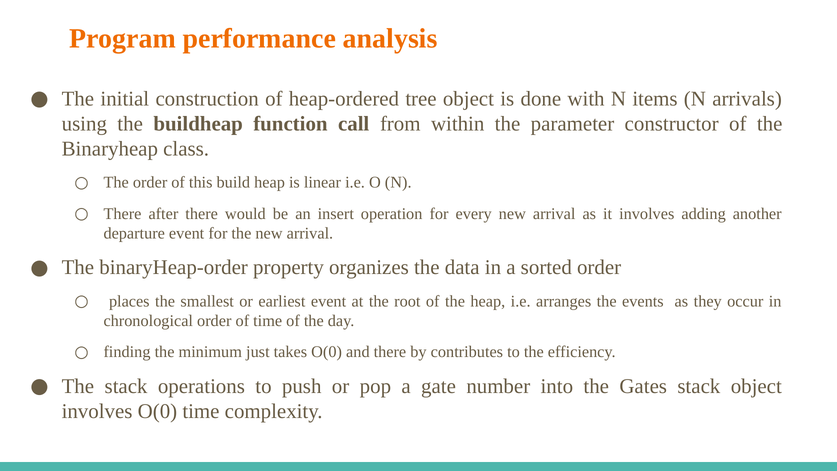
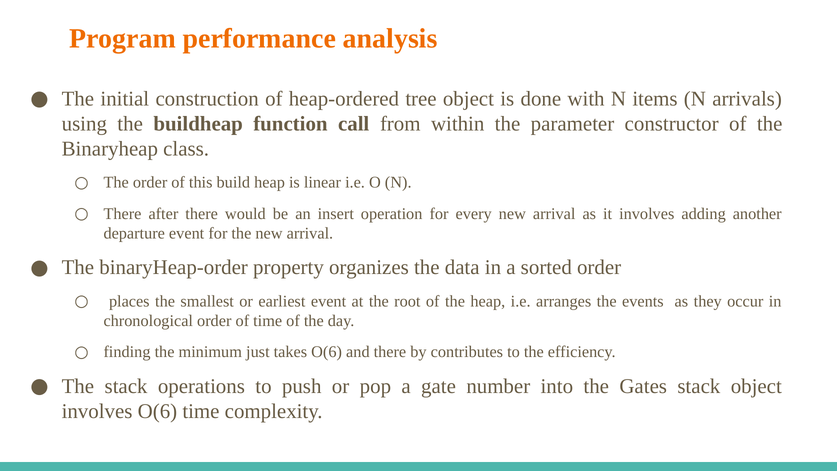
takes O(0: O(0 -> O(6
involves O(0: O(0 -> O(6
